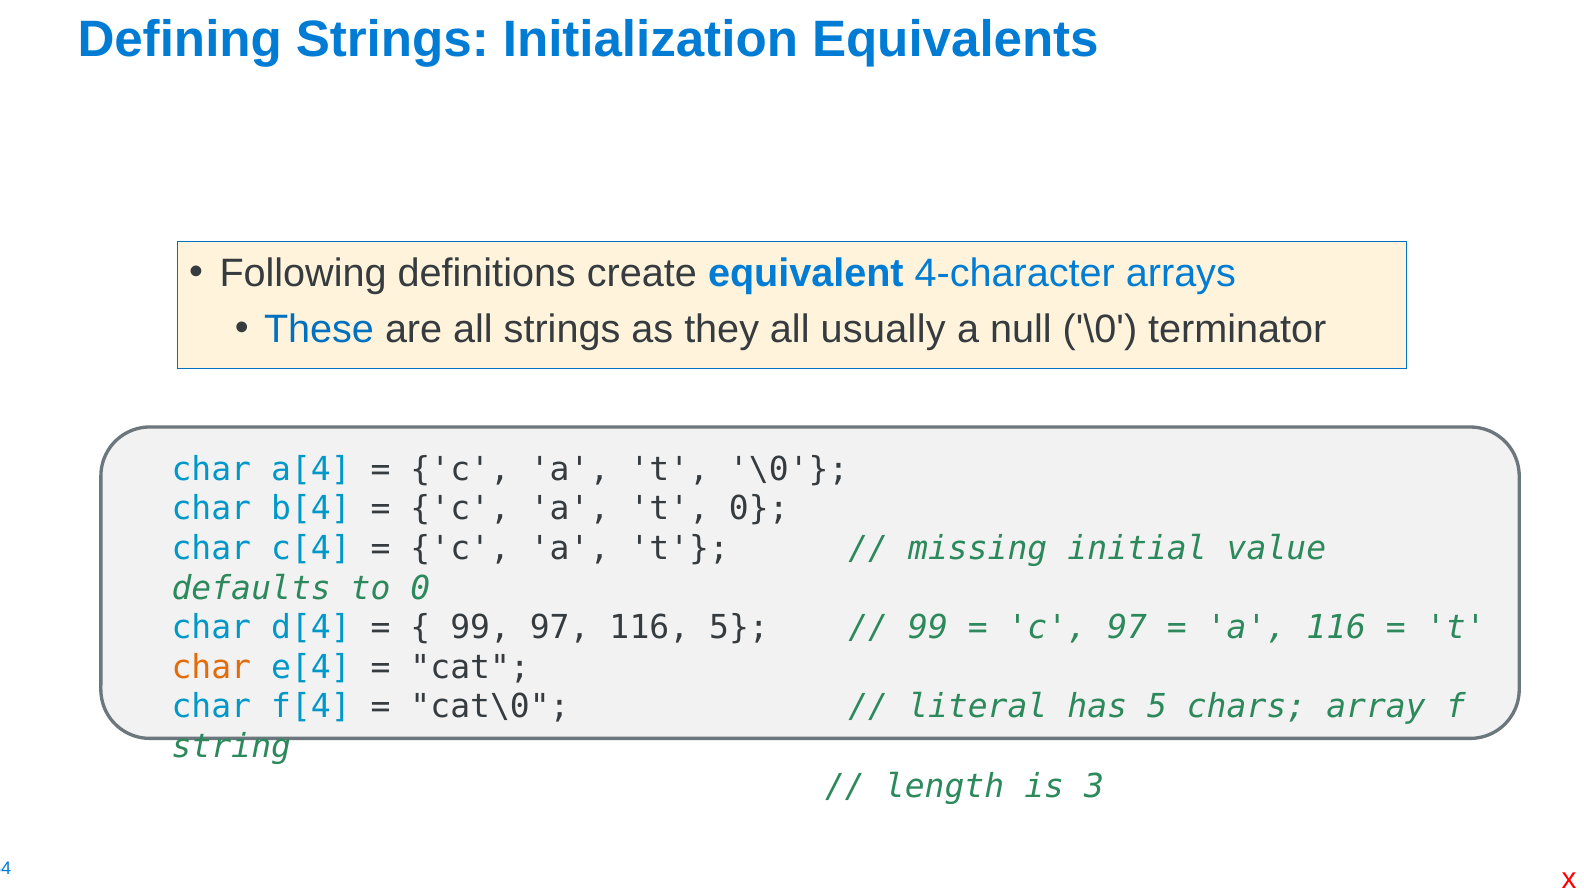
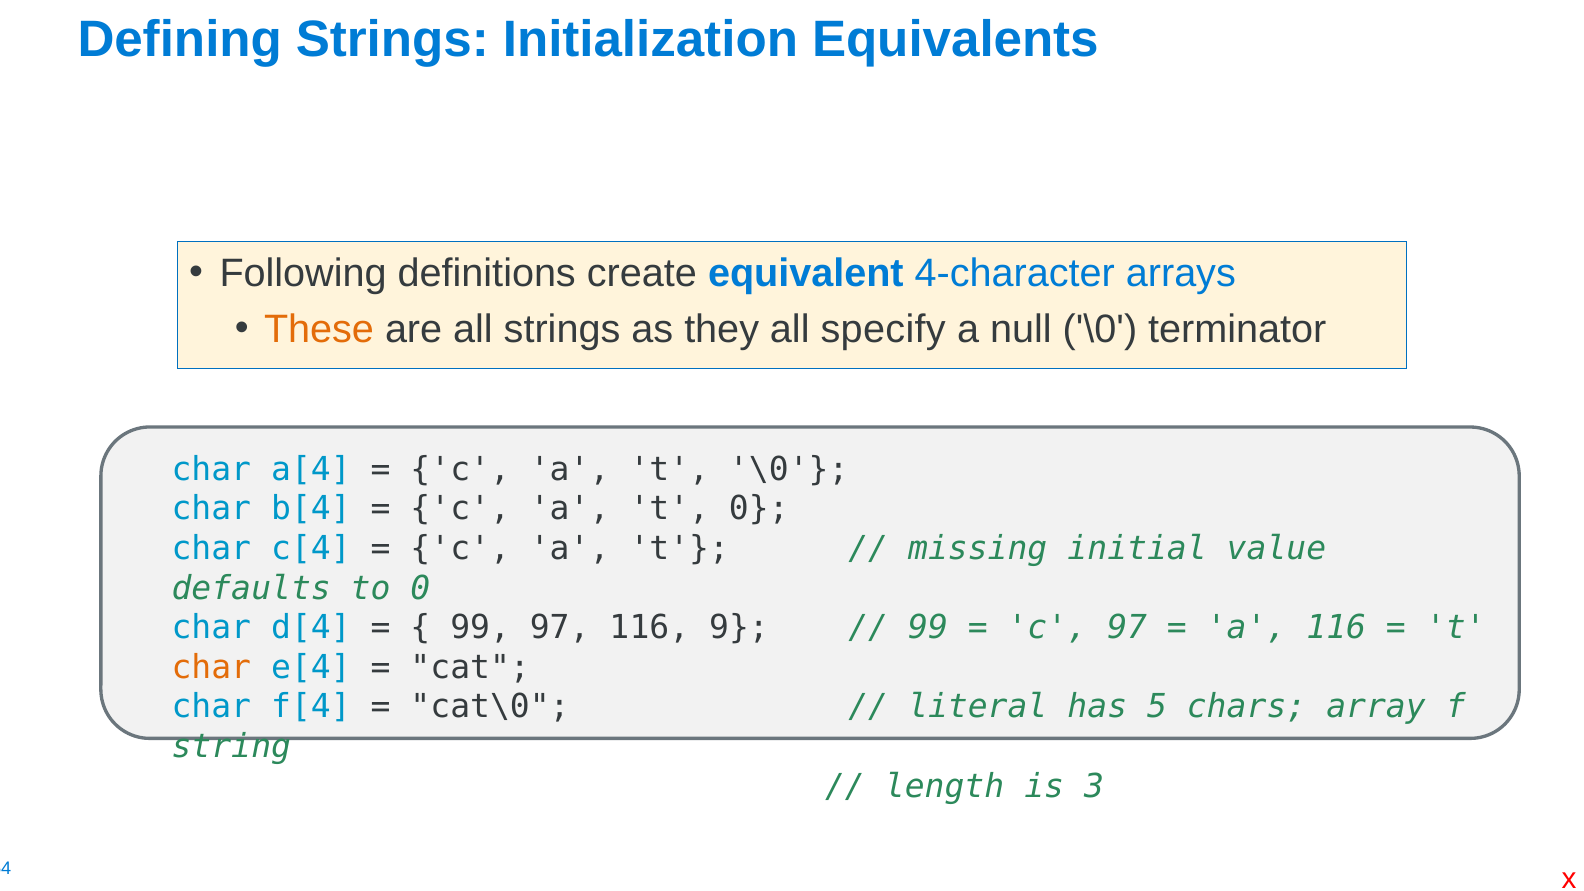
These colour: blue -> orange
usually: usually -> specify
116 5: 5 -> 9
